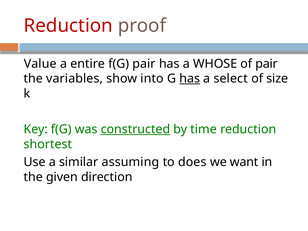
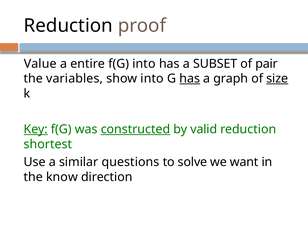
Reduction at (68, 26) colour: red -> black
f(G pair: pair -> into
WHOSE: WHOSE -> SUBSET
select: select -> graph
size underline: none -> present
Key underline: none -> present
time: time -> valid
assuming: assuming -> questions
does: does -> solve
given: given -> know
